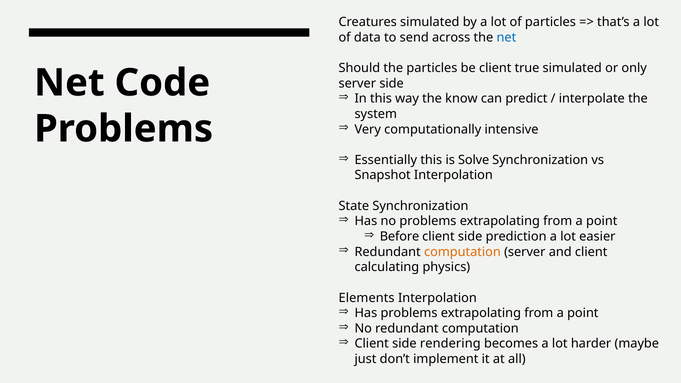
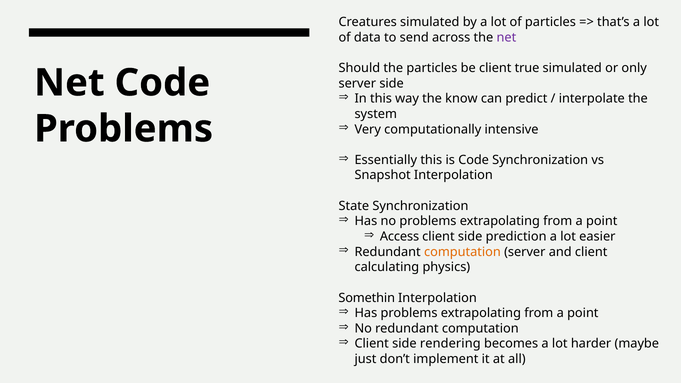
net at (506, 37) colour: blue -> purple
is Solve: Solve -> Code
Before: Before -> Access
Elements: Elements -> Somethin
